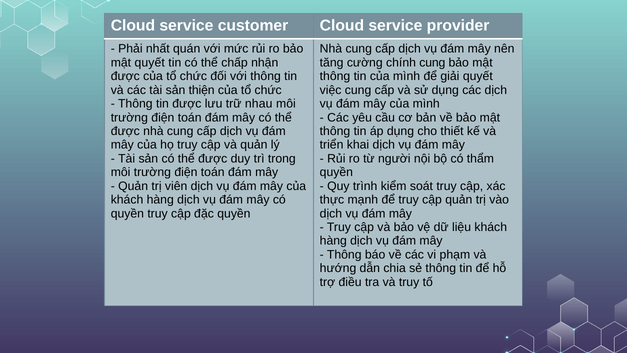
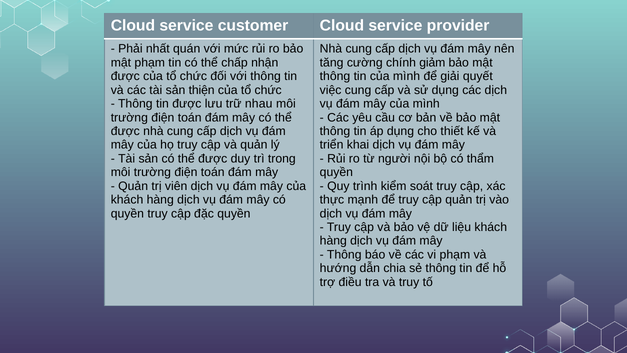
mật quyết: quyết -> phạm
chính cung: cung -> giảm
